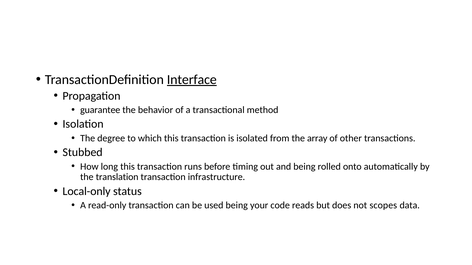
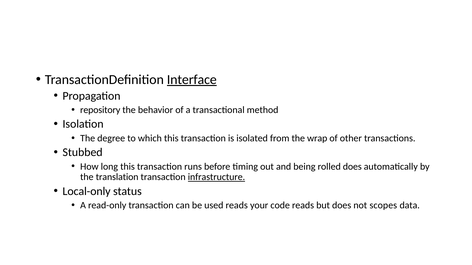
guarantee: guarantee -> repository
array: array -> wrap
rolled onto: onto -> does
infrastructure underline: none -> present
used being: being -> reads
